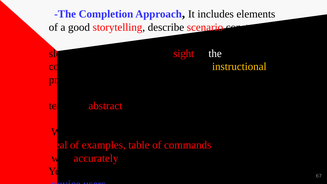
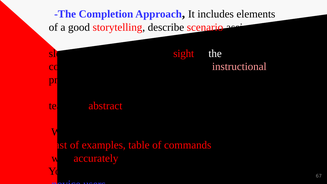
construct: construct -> assigned
instructional at (239, 67) colour: yellow -> pink
real: real -> last
